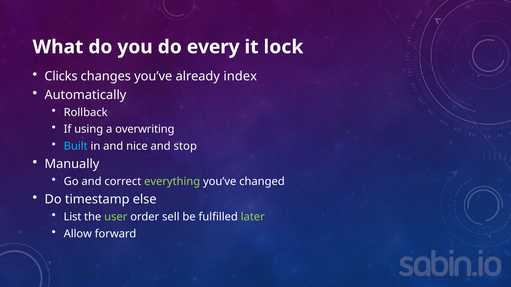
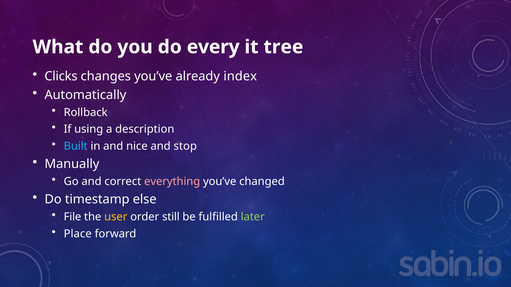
lock: lock -> tree
overwriting: overwriting -> description
everything colour: light green -> pink
List: List -> File
user colour: light green -> yellow
sell: sell -> still
Allow: Allow -> Place
